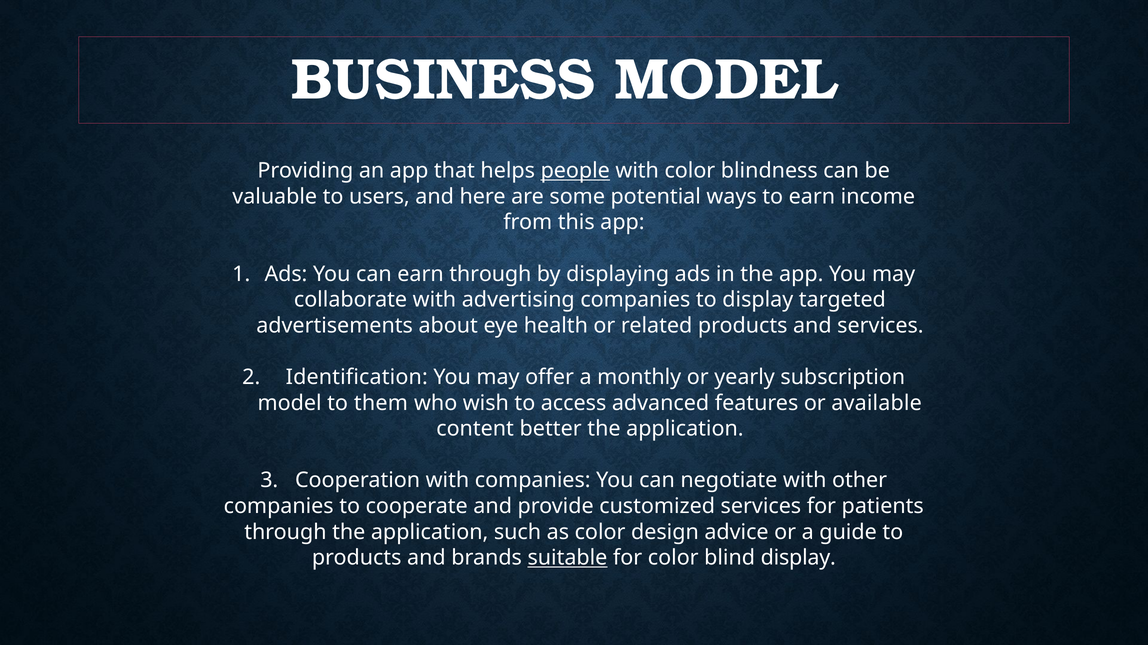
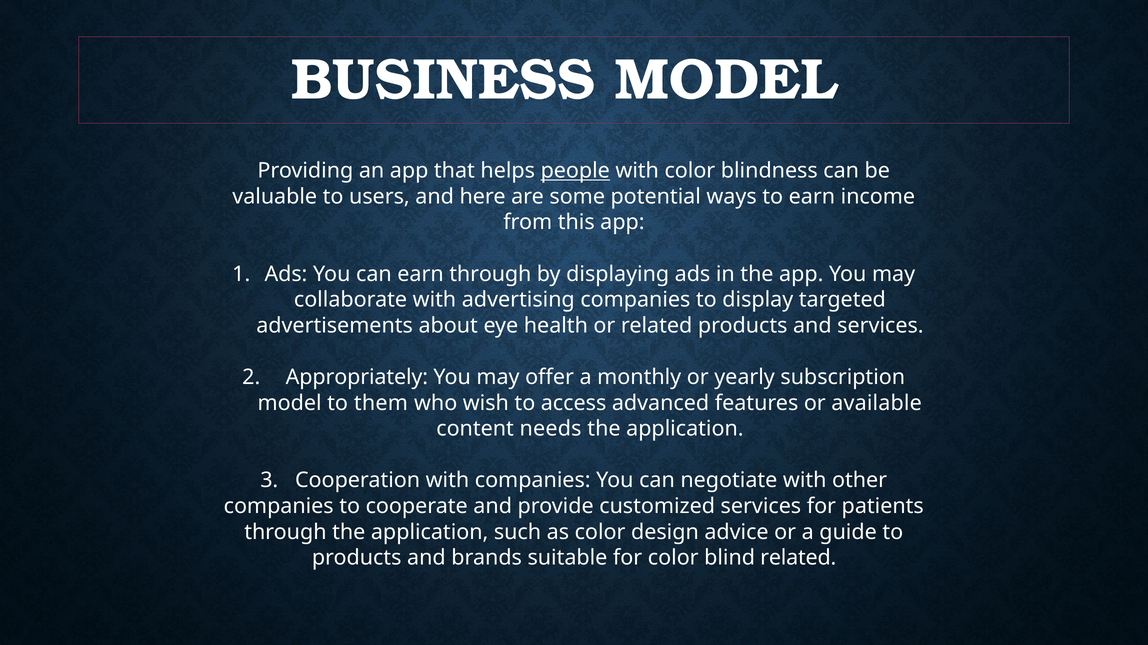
Identification: Identification -> Appropriately
better: better -> needs
suitable underline: present -> none
blind display: display -> related
